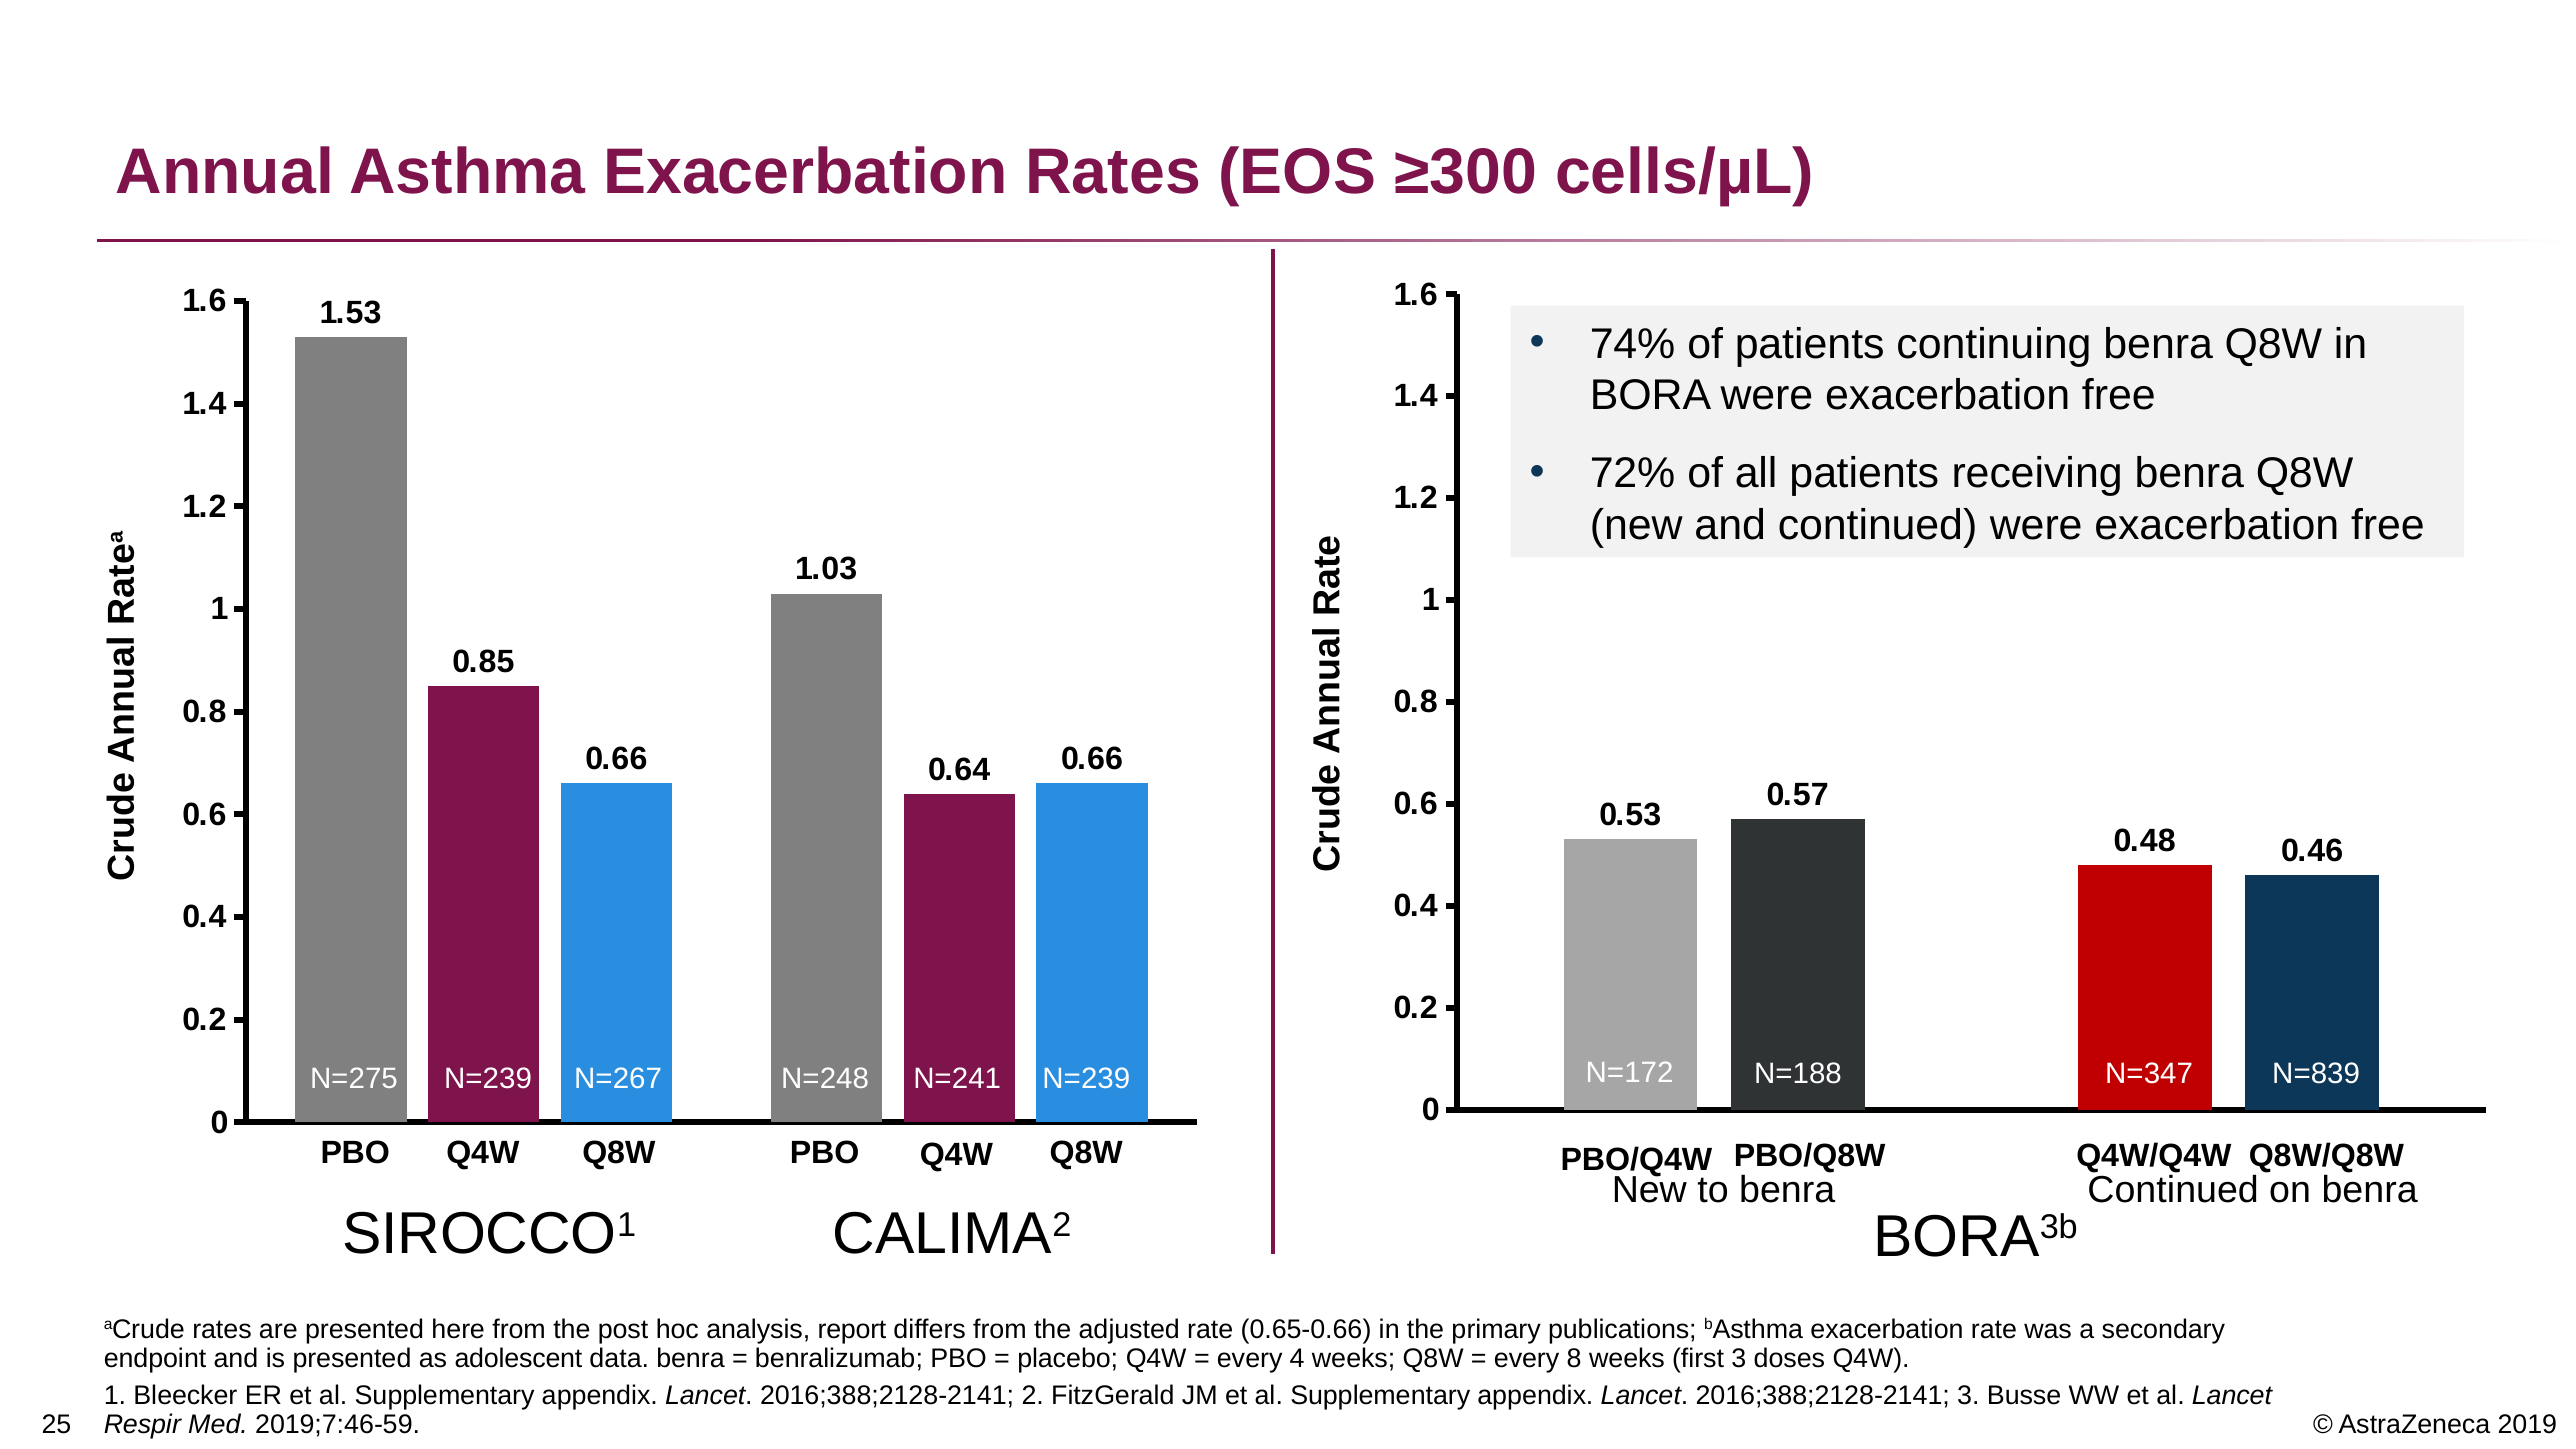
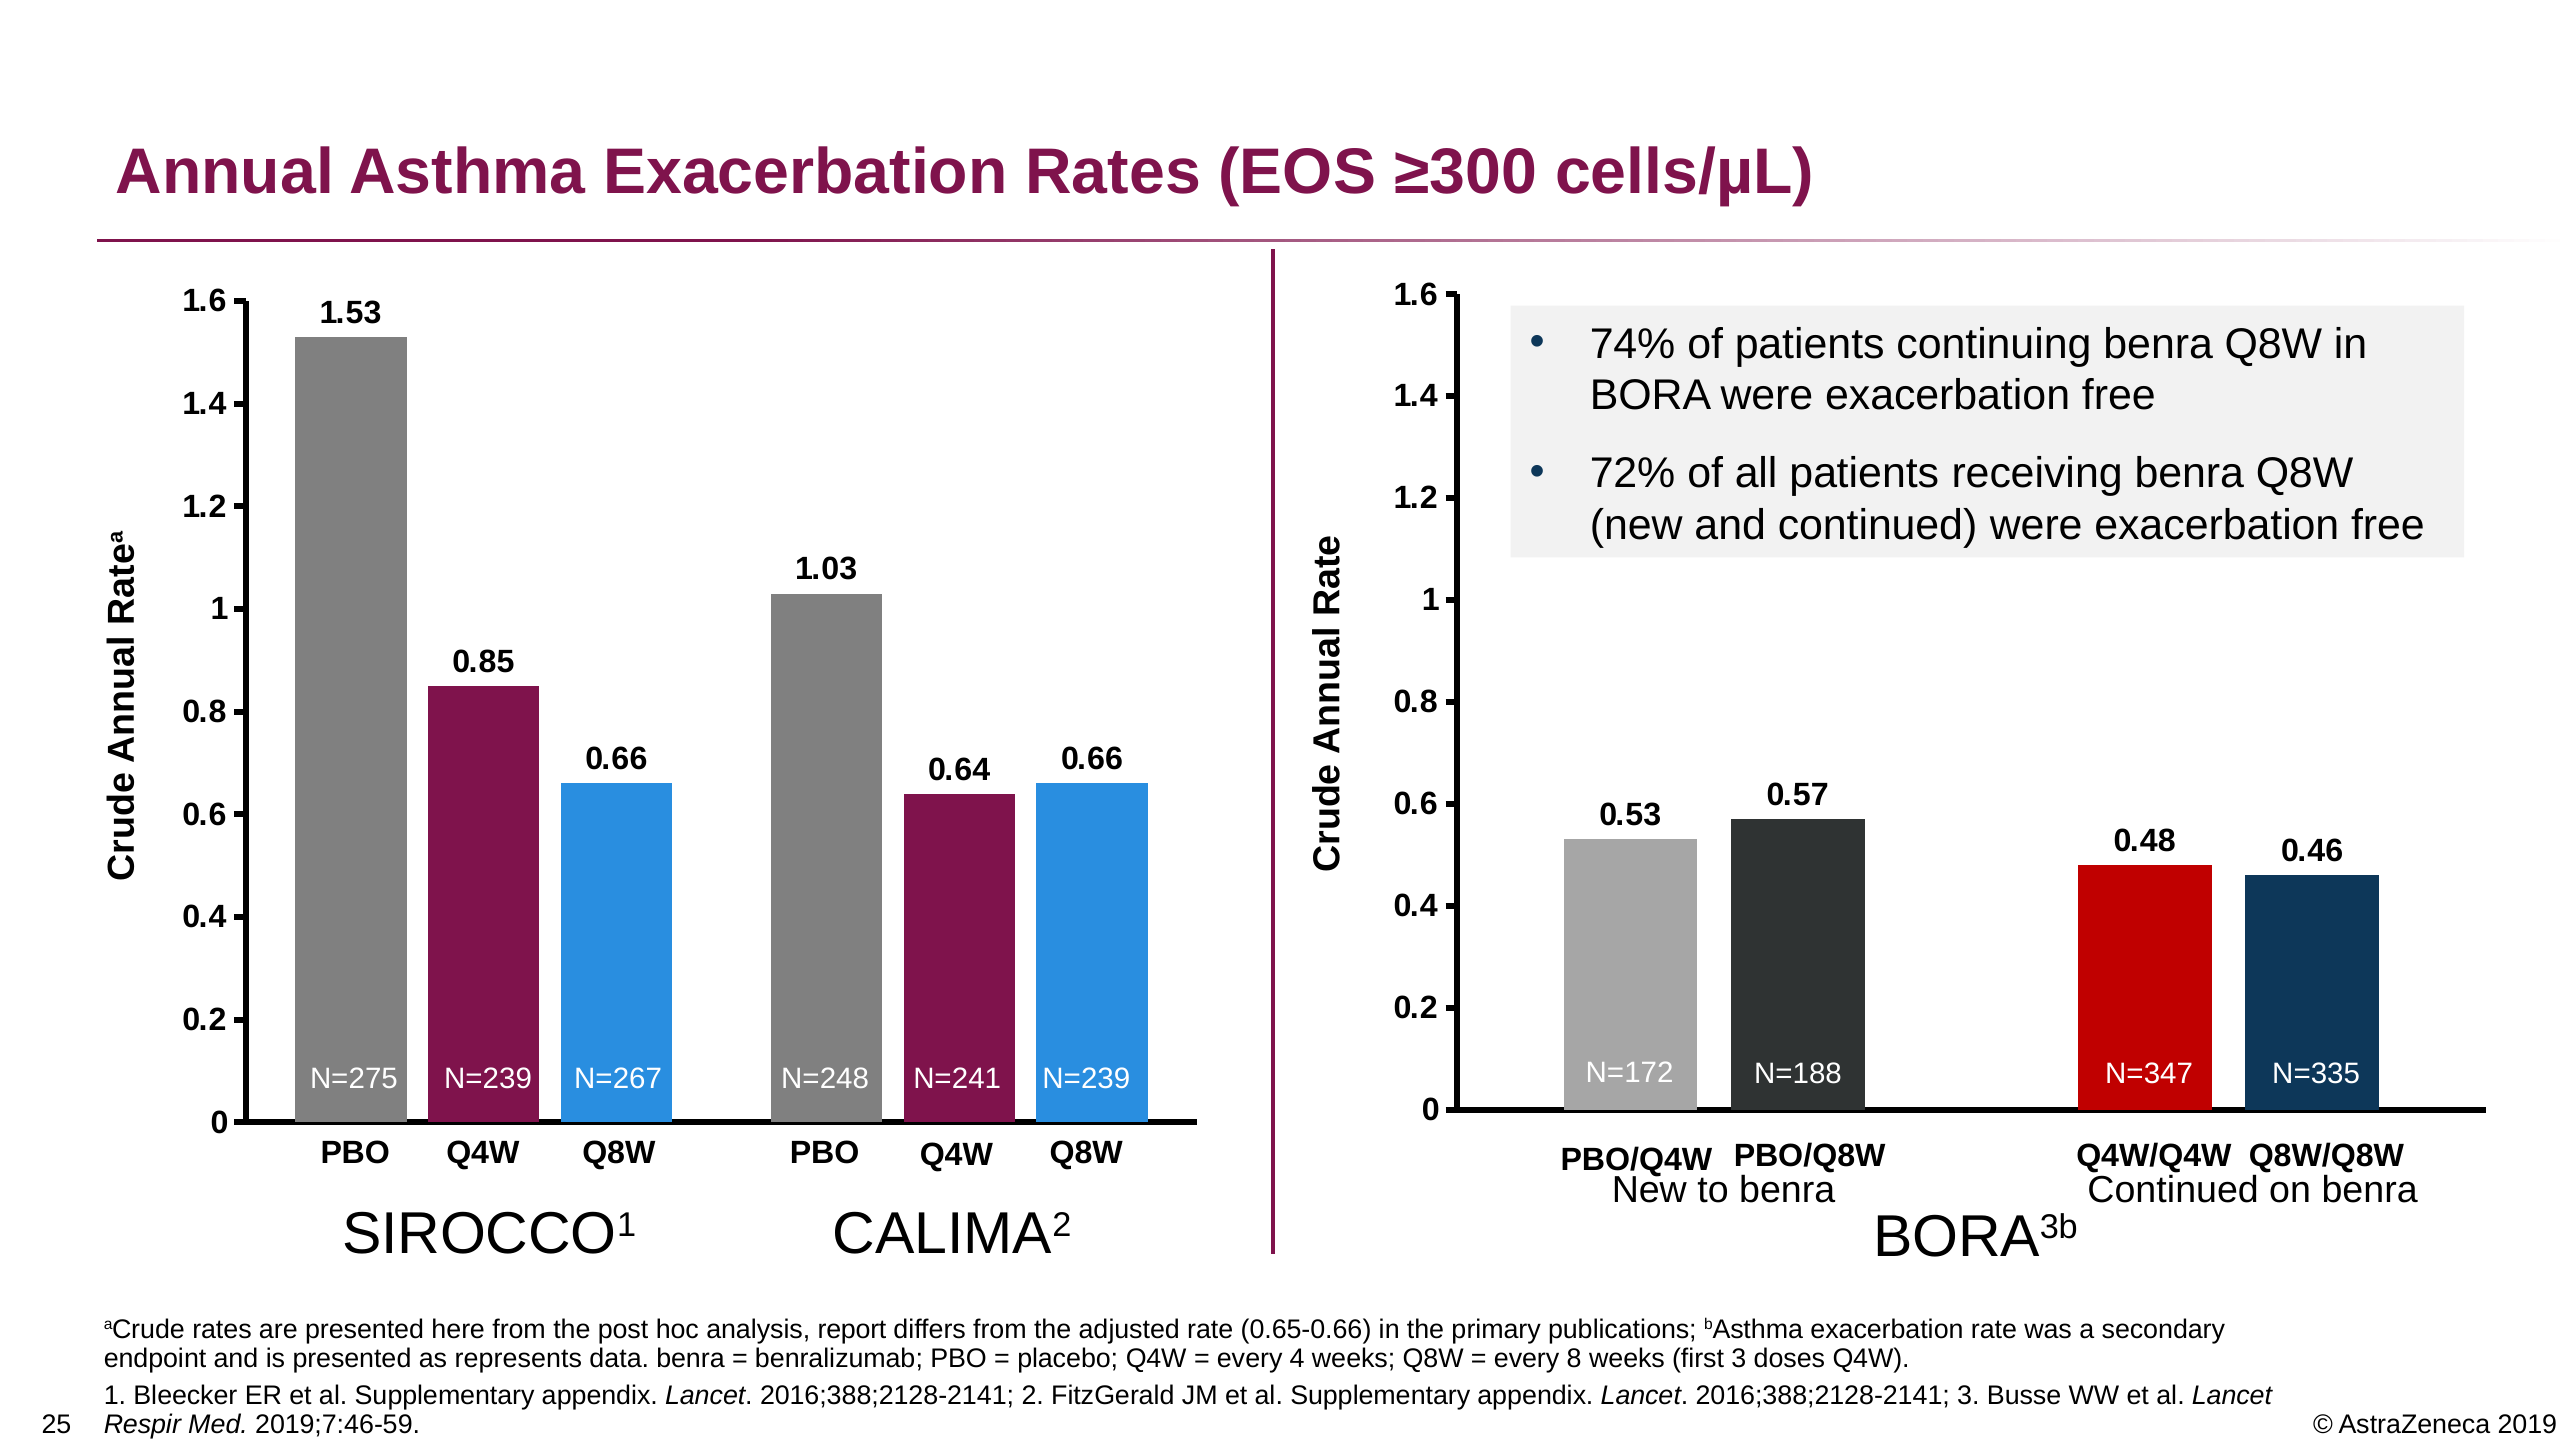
N=839: N=839 -> N=335
adolescent: adolescent -> represents
